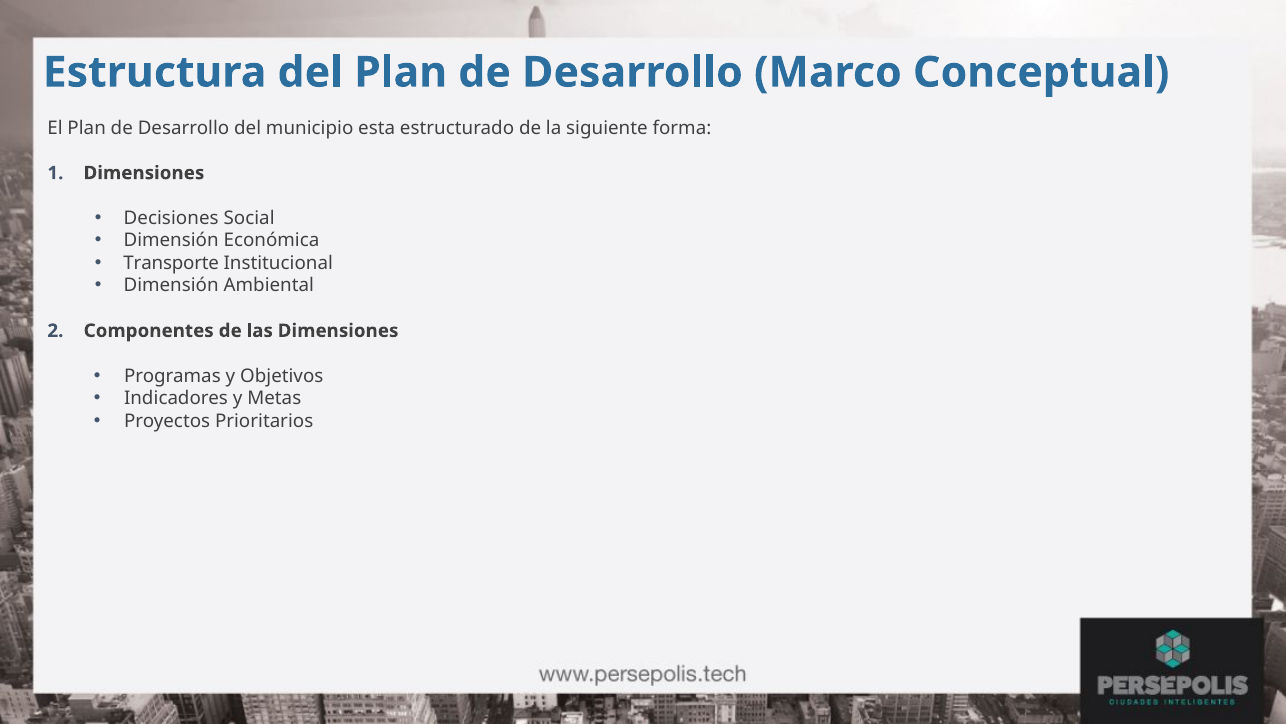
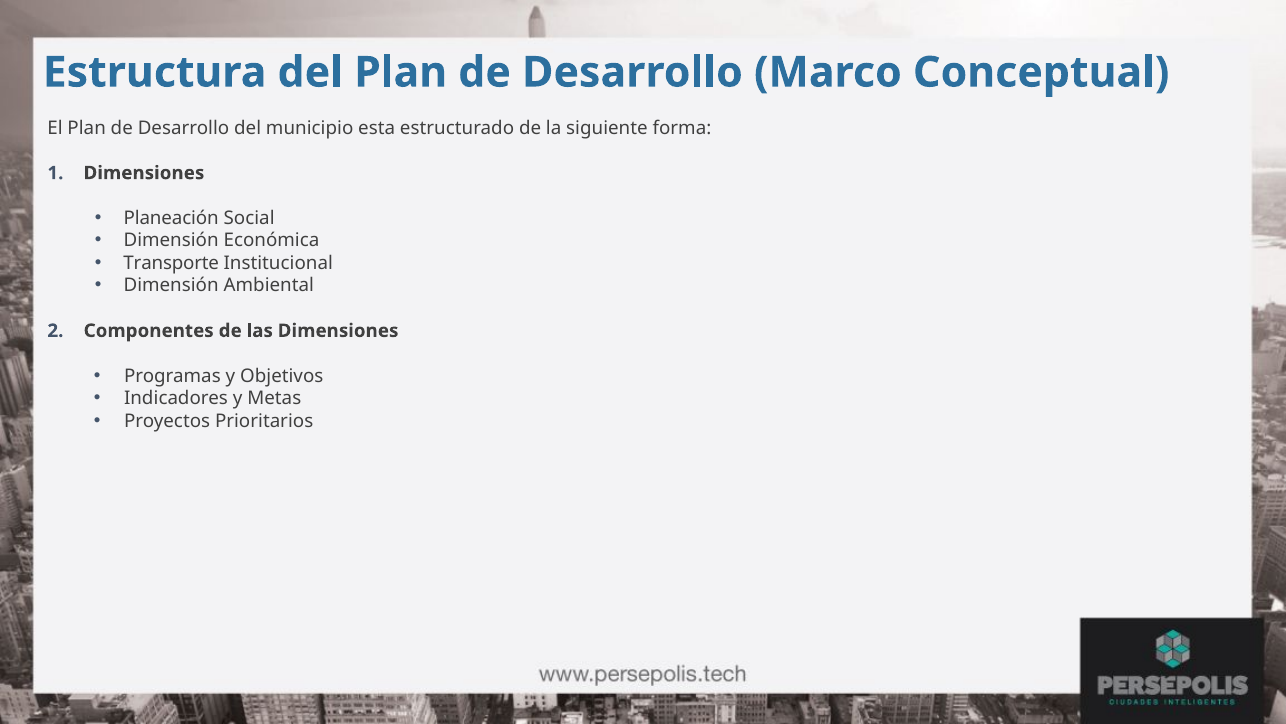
Decisiones: Decisiones -> Planeación
